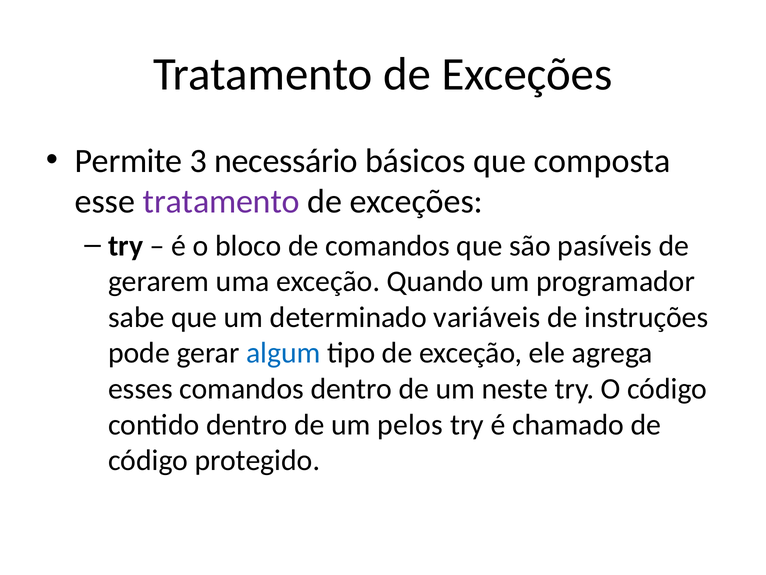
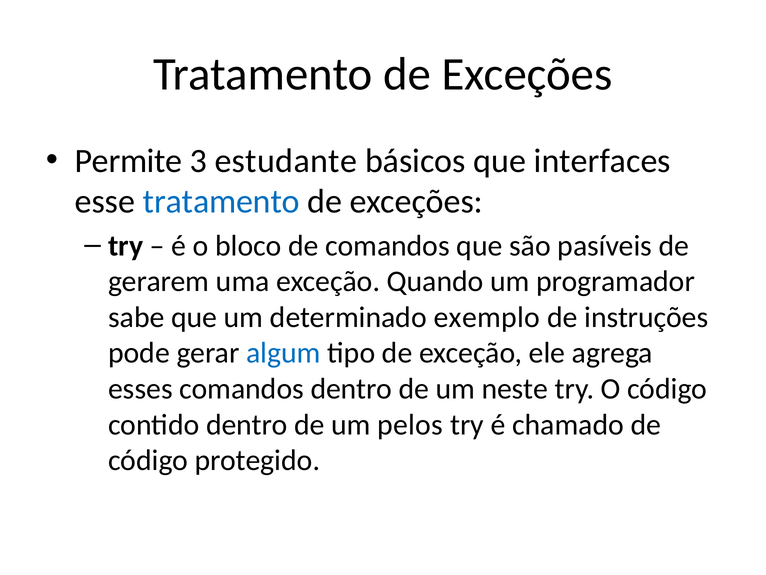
necessário: necessário -> estudante
composta: composta -> interfaces
tratamento at (221, 202) colour: purple -> blue
variáveis: variáveis -> exemplo
